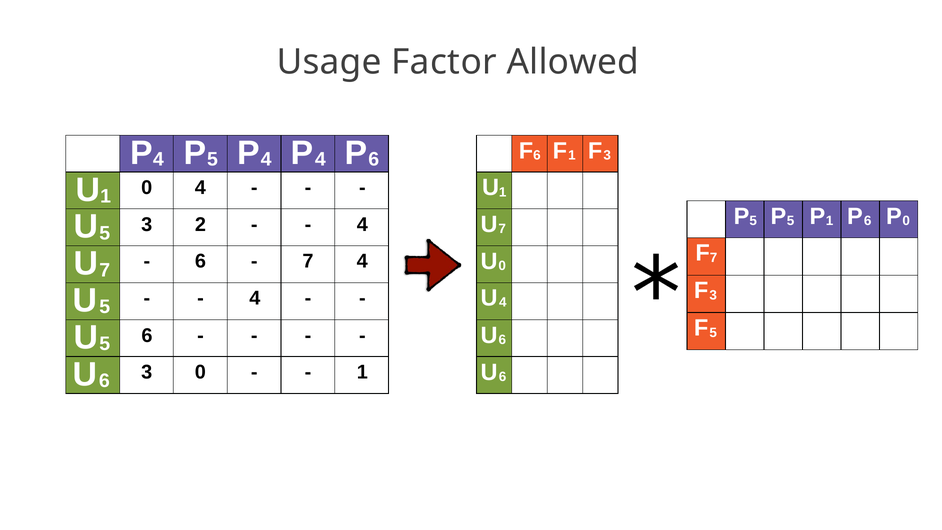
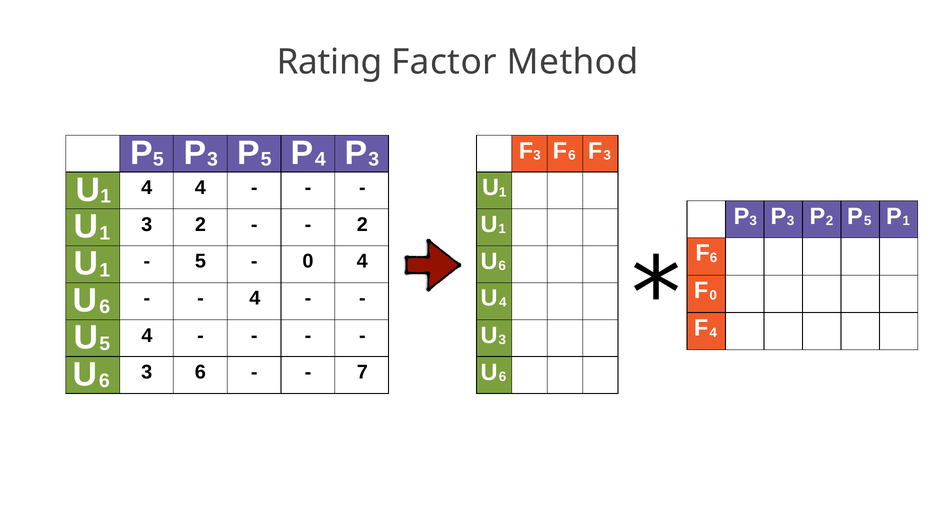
Usage: Usage -> Rating
Allowed: Allowed -> Method
4 at (158, 159): 4 -> 5
5 at (212, 159): 5 -> 3
4 at (266, 159): 4 -> 5
6 at (374, 159): 6 -> 3
6 at (537, 155): 6 -> 3
1 at (572, 155): 1 -> 6
1 0: 0 -> 4
5 at (753, 221): 5 -> 3
5 at (791, 221): 5 -> 3
1 at (830, 221): 1 -> 2
6 at (868, 221): 6 -> 5
0 at (906, 221): 0 -> 1
5 at (105, 233): 5 -> 1
4 at (362, 224): 4 -> 2
7 at (502, 229): 7 -> 1
7 at (714, 258): 7 -> 6
7 at (105, 270): 7 -> 1
6 at (200, 261): 6 -> 5
7 at (308, 261): 7 -> 0
0 at (502, 266): 0 -> 6
3 at (713, 295): 3 -> 0
5 at (105, 307): 5 -> 6
5 at (713, 333): 5 -> 4
5 6: 6 -> 4
6 at (502, 340): 6 -> 3
3 0: 0 -> 6
1 at (362, 372): 1 -> 7
